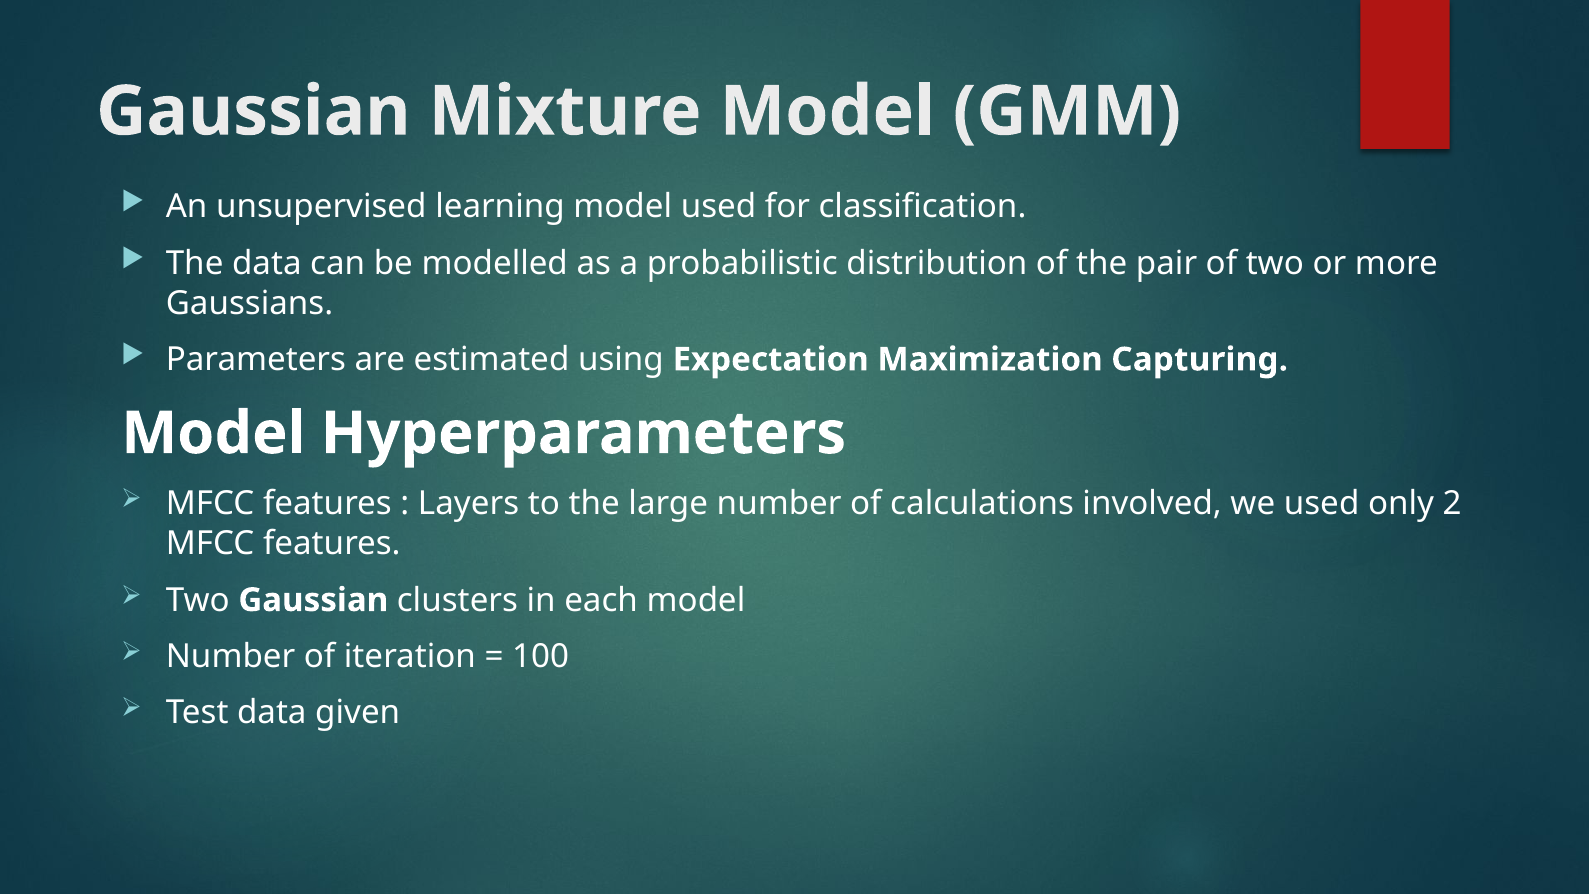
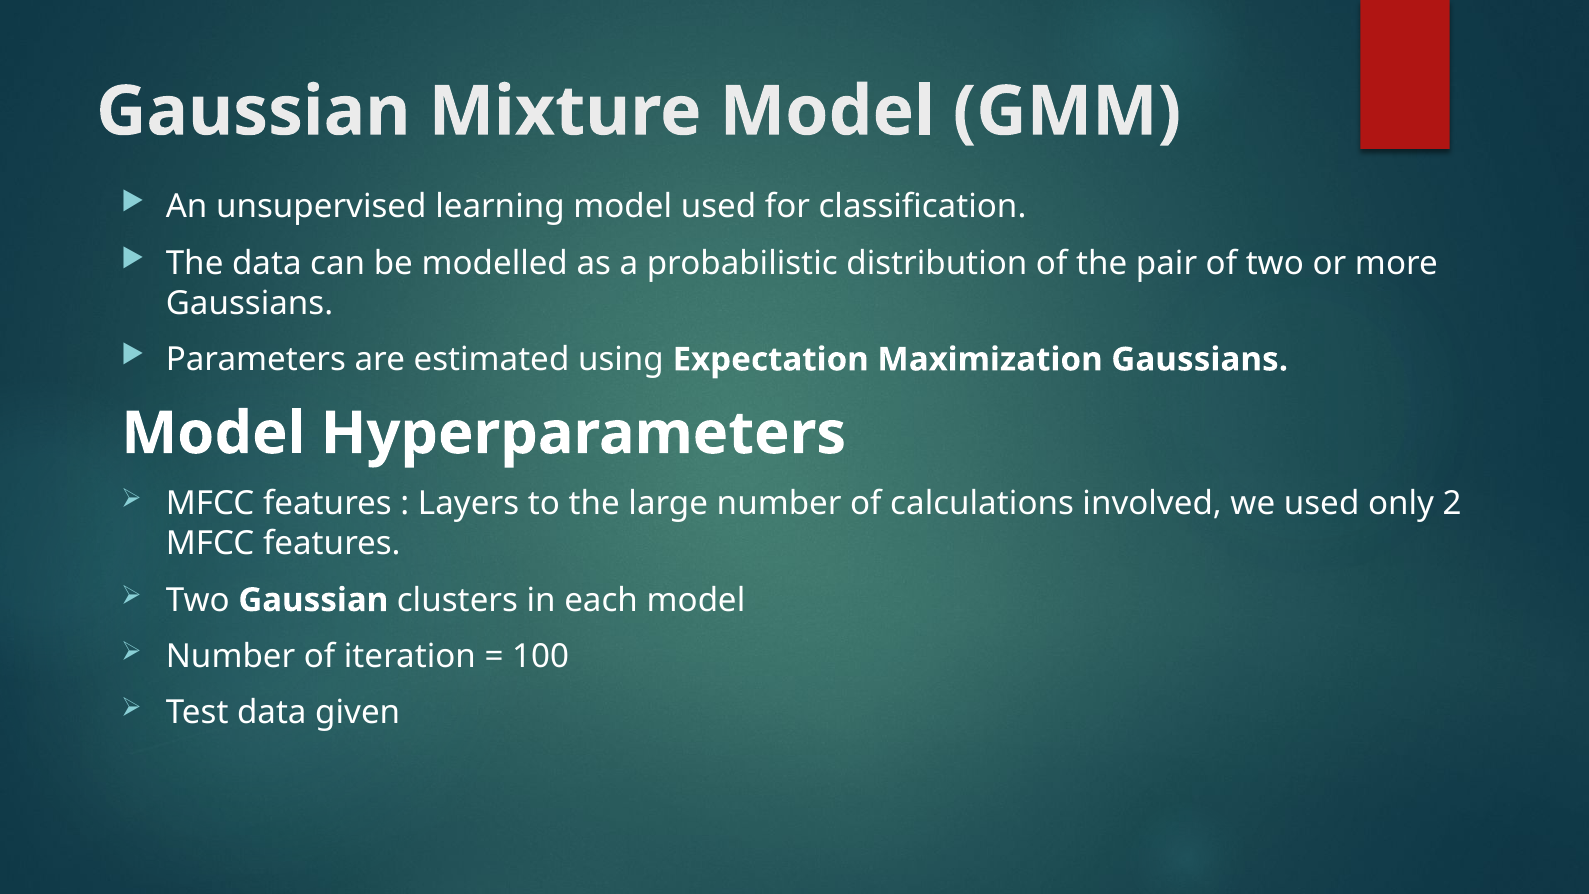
Maximization Capturing: Capturing -> Gaussians
